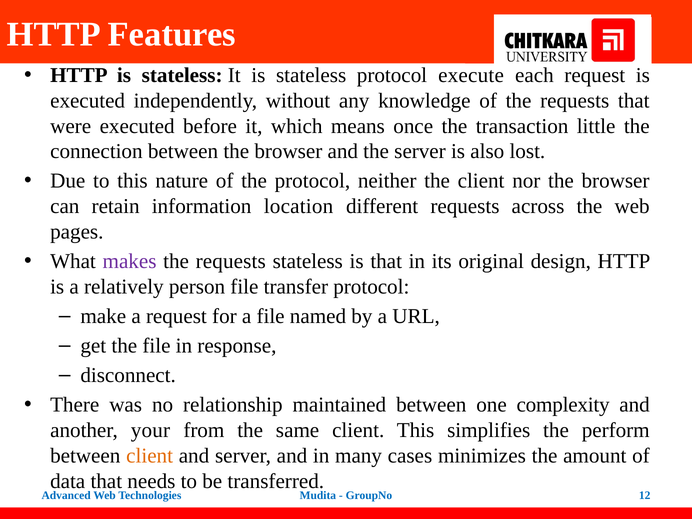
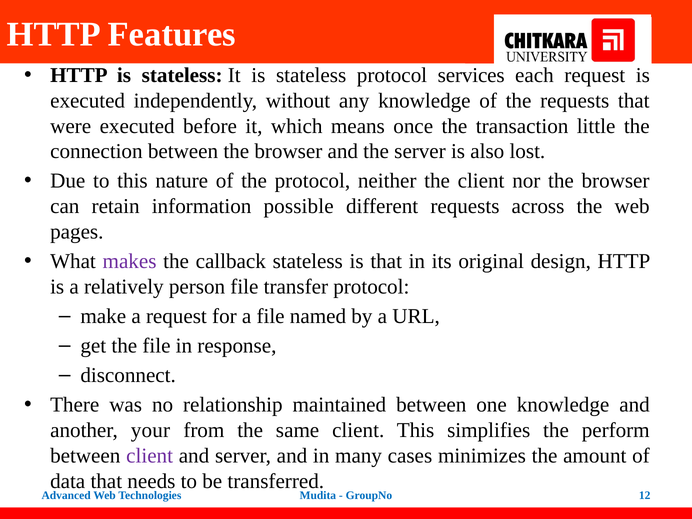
execute: execute -> services
location: location -> possible
requests at (231, 261): requests -> callback
one complexity: complexity -> knowledge
client at (150, 456) colour: orange -> purple
